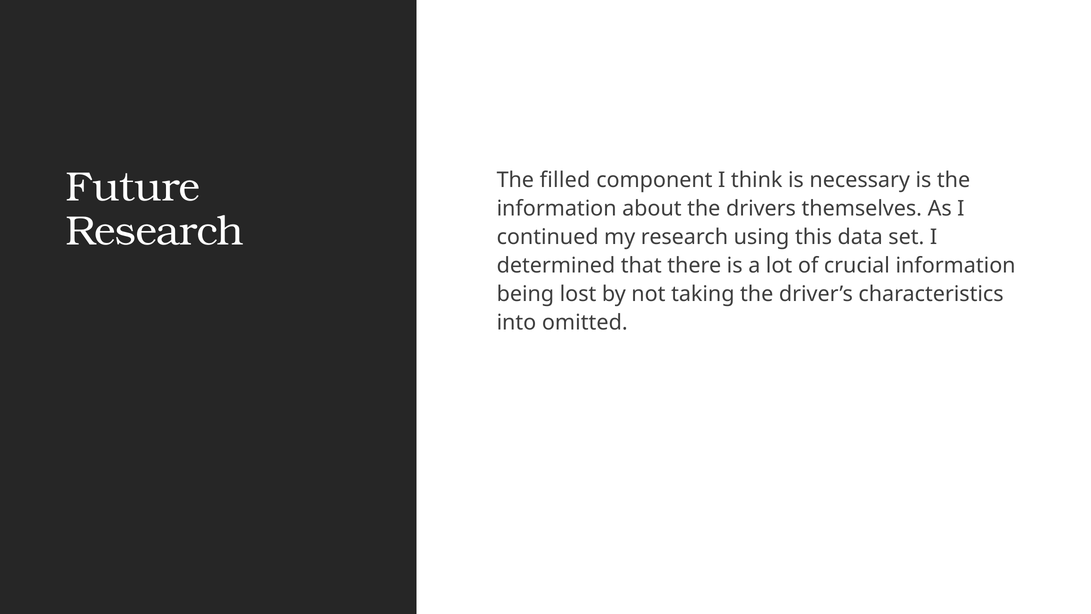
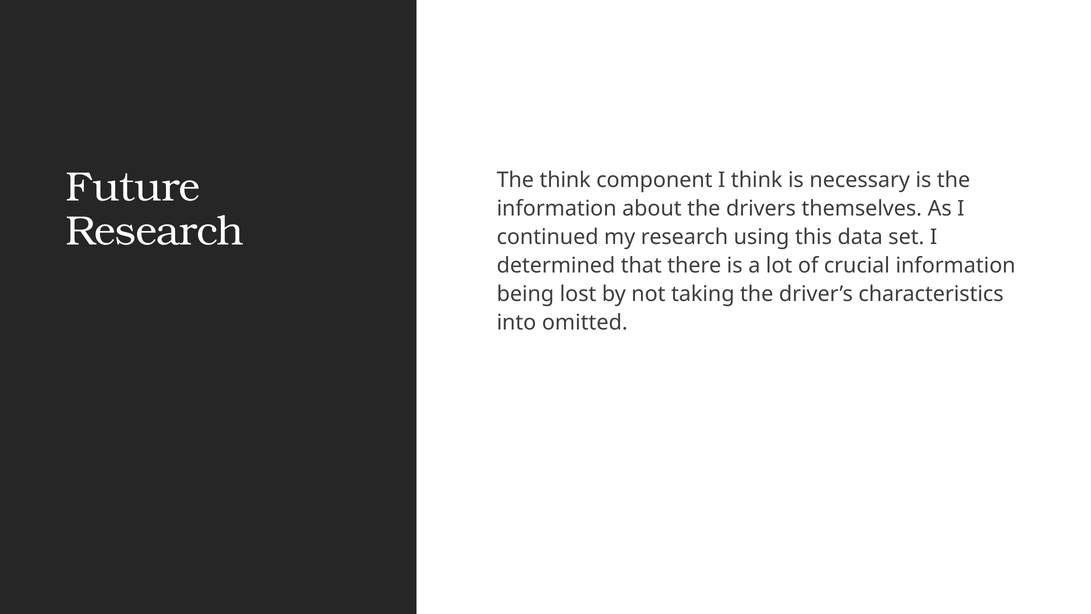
The filled: filled -> think
